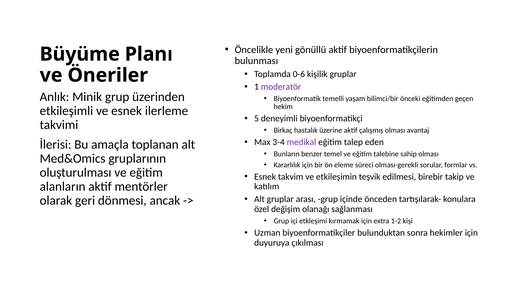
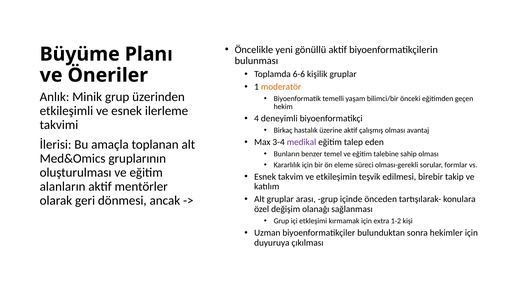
0-6: 0-6 -> 6-6
moderatör colour: purple -> orange
5: 5 -> 4
